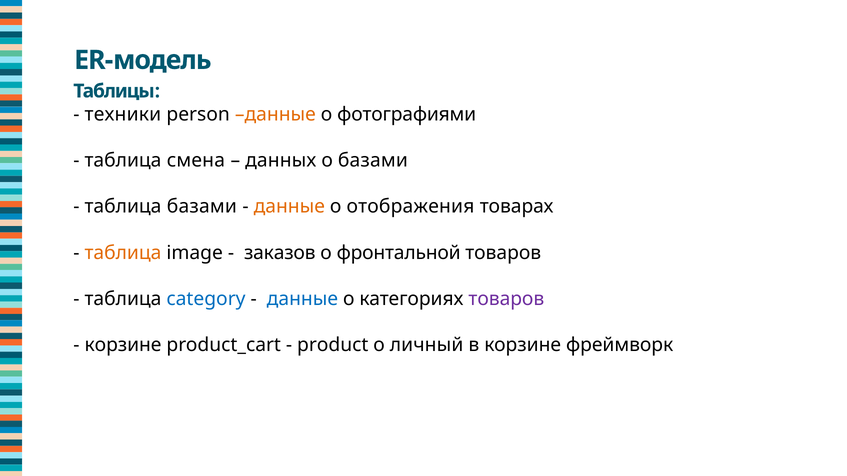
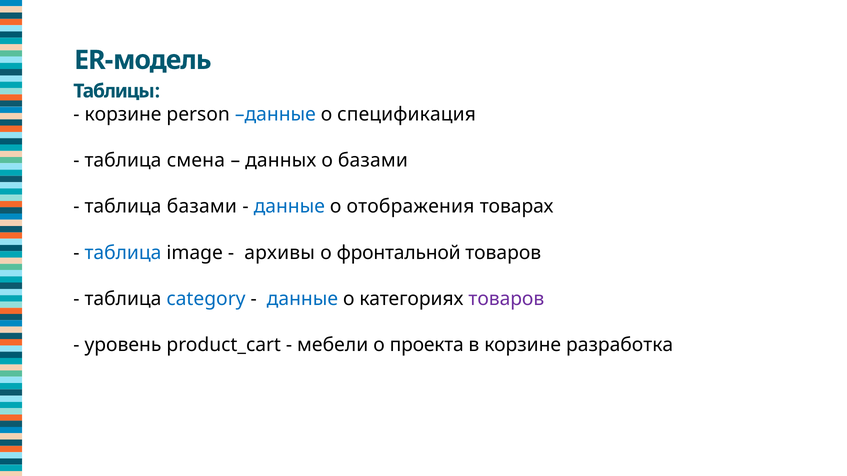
техники at (123, 114): техники -> корзине
данные at (275, 114) colour: orange -> blue
фотографиями: фотографиями -> спецификация
данные at (289, 207) colour: orange -> blue
таблица at (123, 253) colour: orange -> blue
заказов: заказов -> архивы
корзине at (123, 345): корзине -> уровень
product: product -> мебели
личный: личный -> проекта
фреймворк: фреймворк -> разработка
